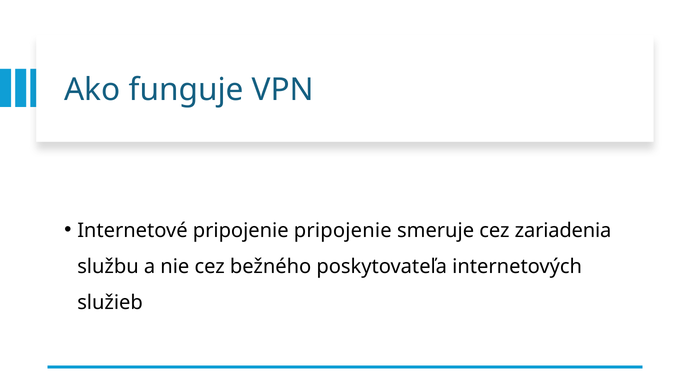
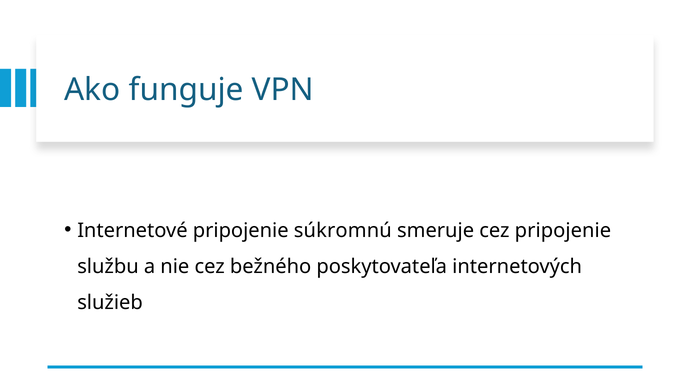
pripojenie pripojenie: pripojenie -> súkromnú
cez zariadenia: zariadenia -> pripojenie
